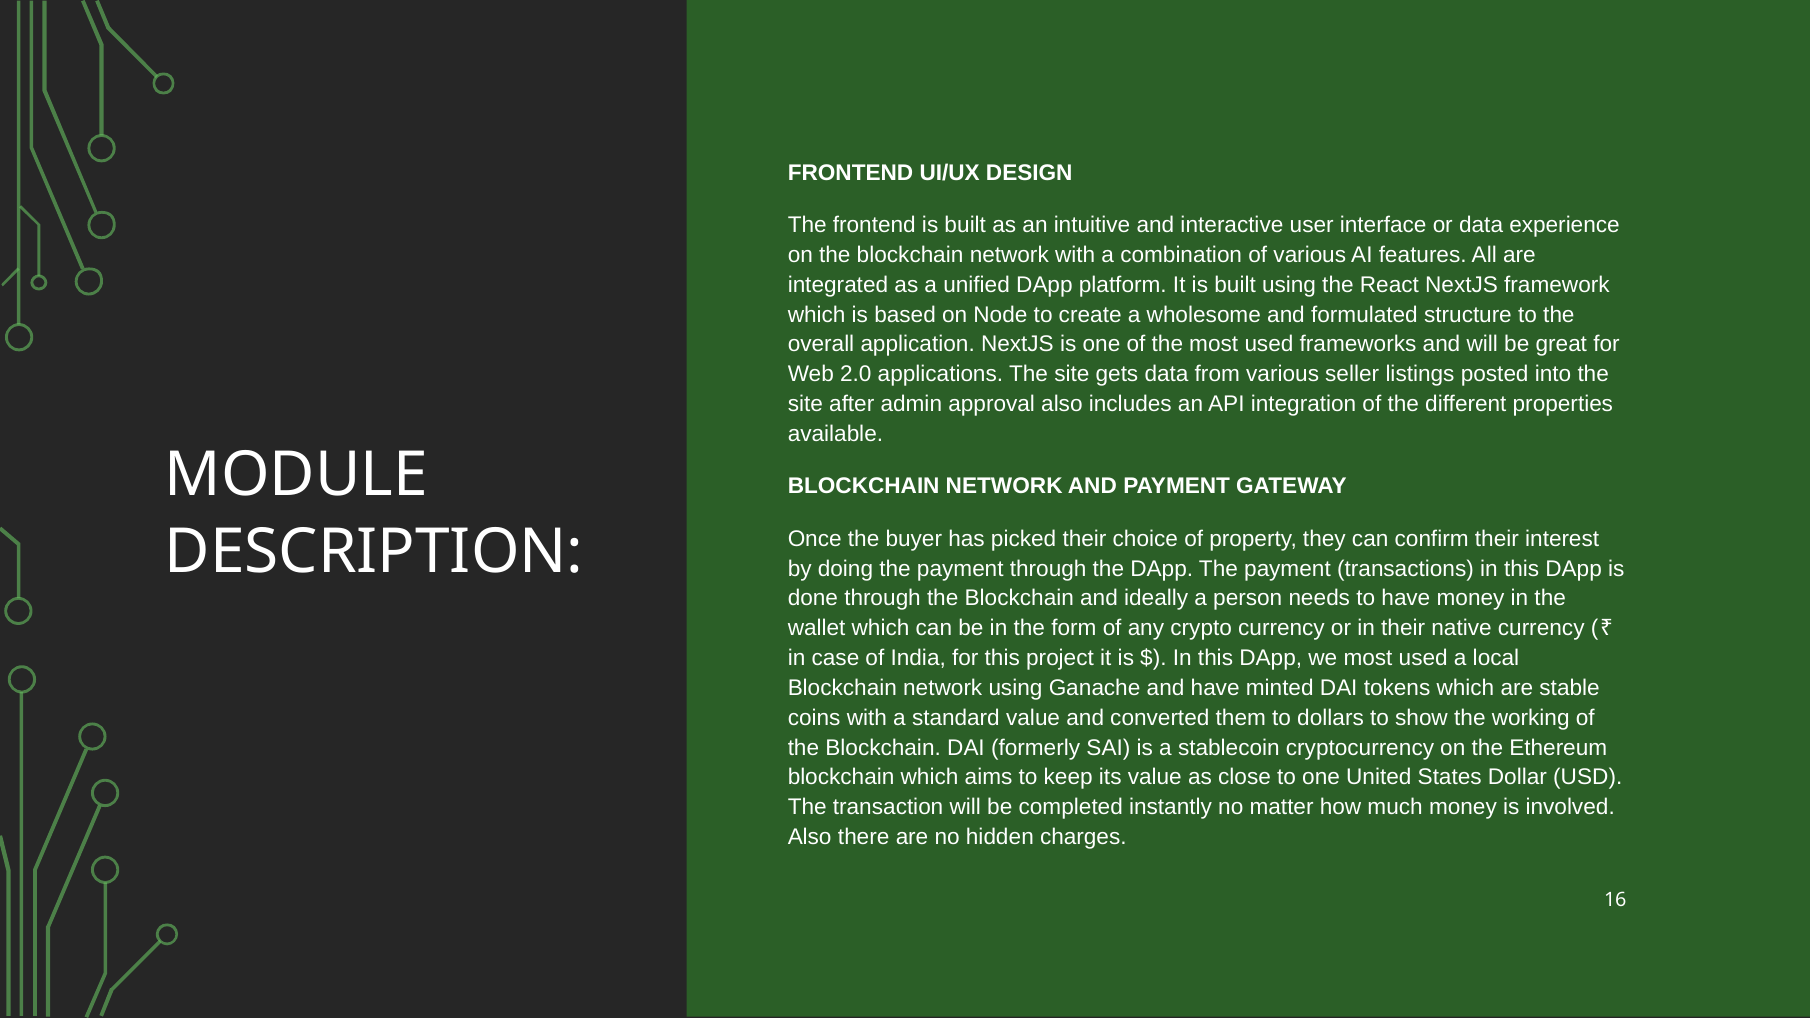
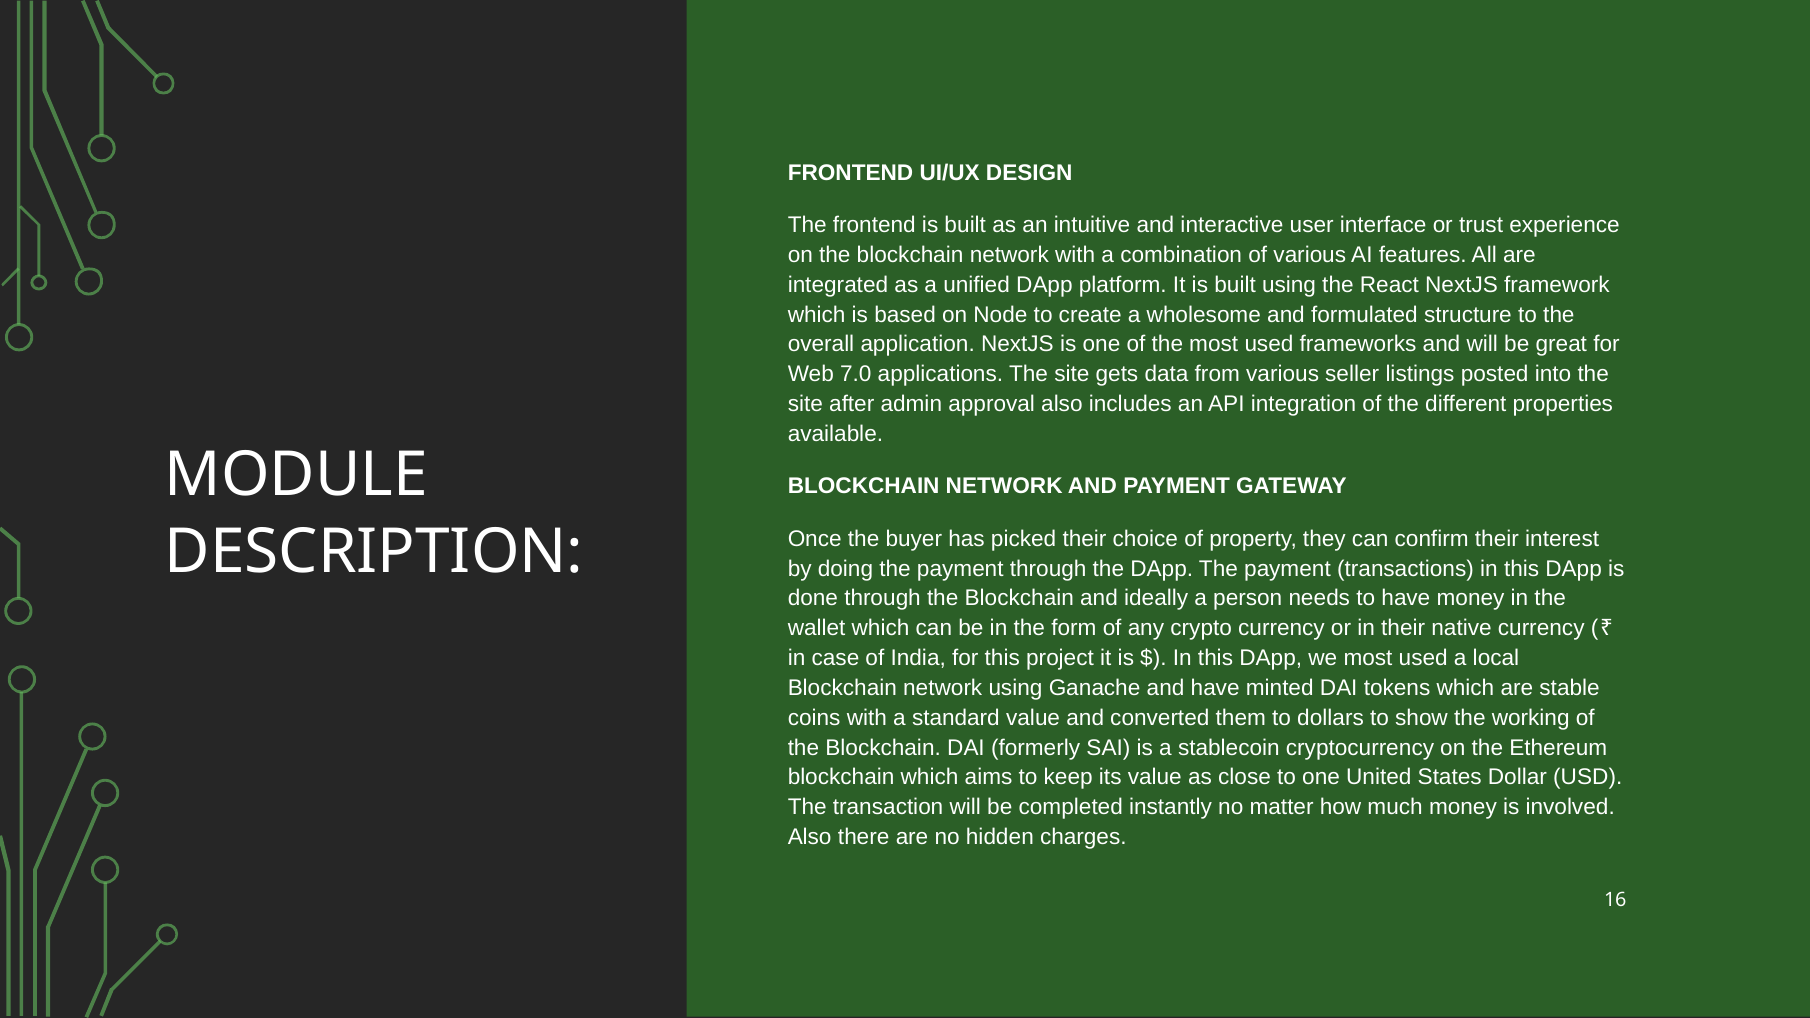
or data: data -> trust
2.0: 2.0 -> 7.0
